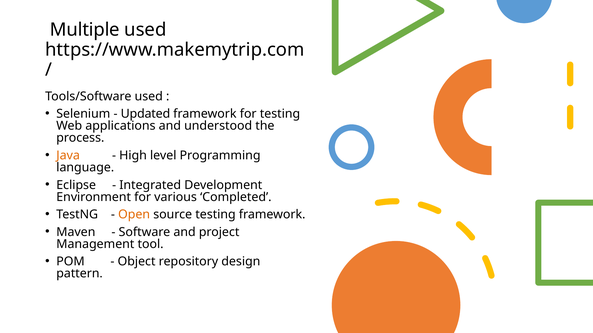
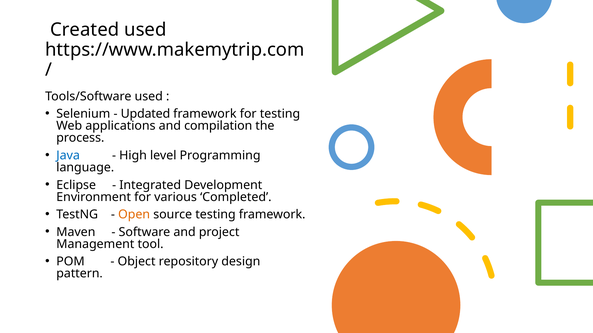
Multiple: Multiple -> Created
understood: understood -> compilation
Java colour: orange -> blue
